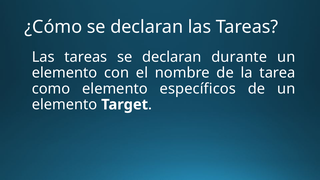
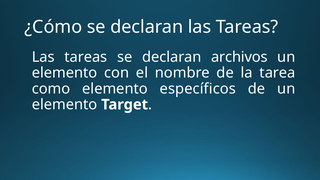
durante: durante -> archivos
